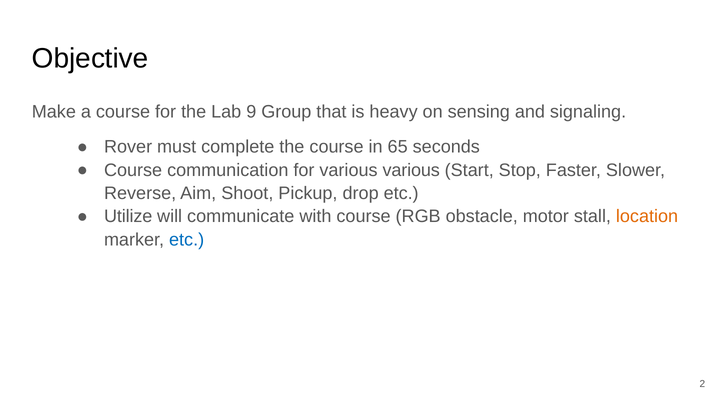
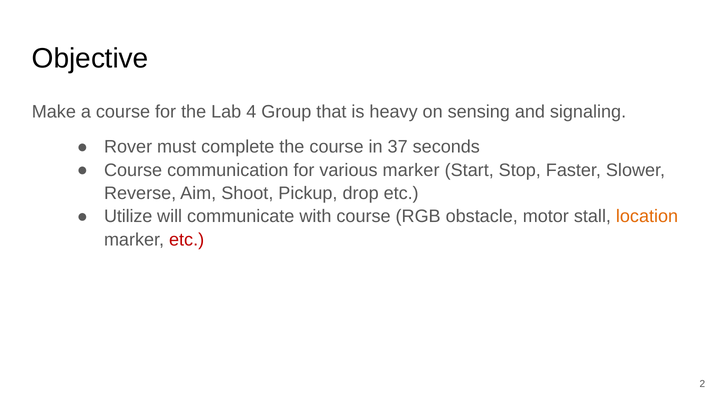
9: 9 -> 4
65: 65 -> 37
various various: various -> marker
etc at (187, 240) colour: blue -> red
